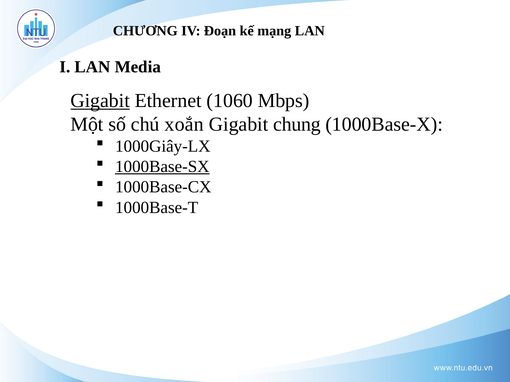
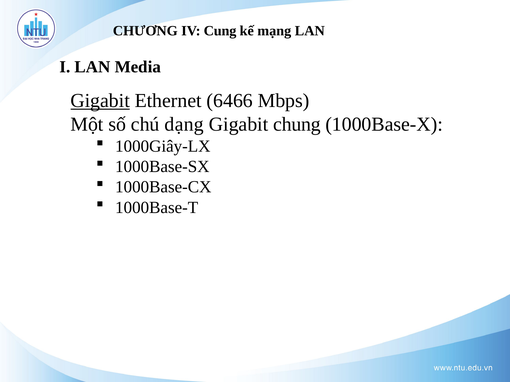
Đoạn: Đoạn -> Cung
1060: 1060 -> 6466
xoắn: xoắn -> dạng
1000Base-SX underline: present -> none
